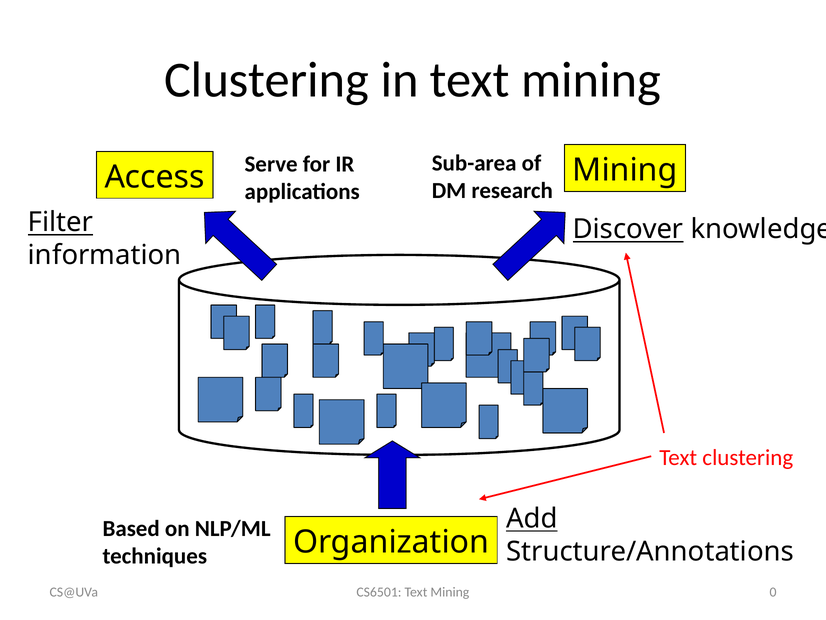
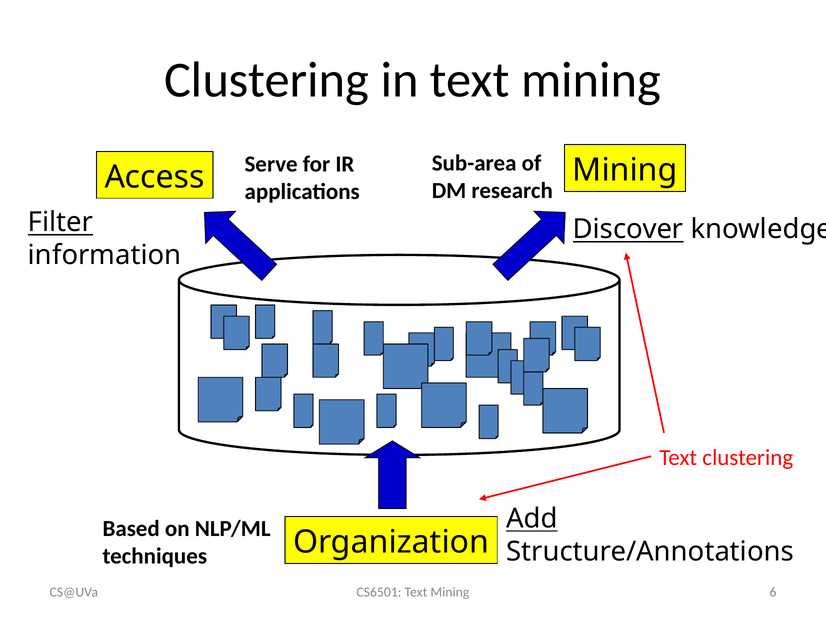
0: 0 -> 6
